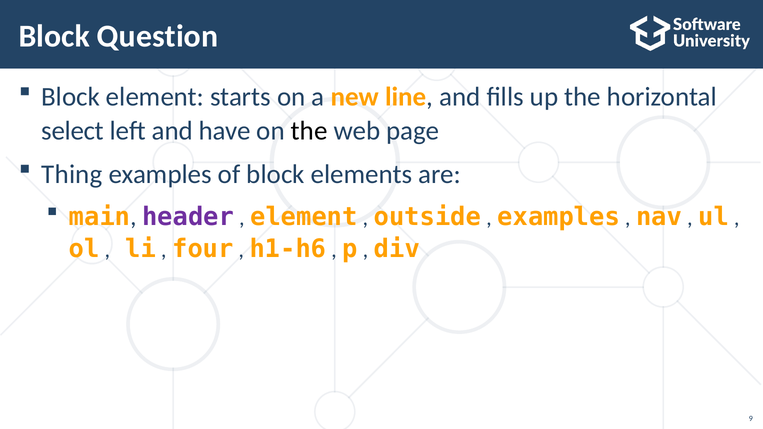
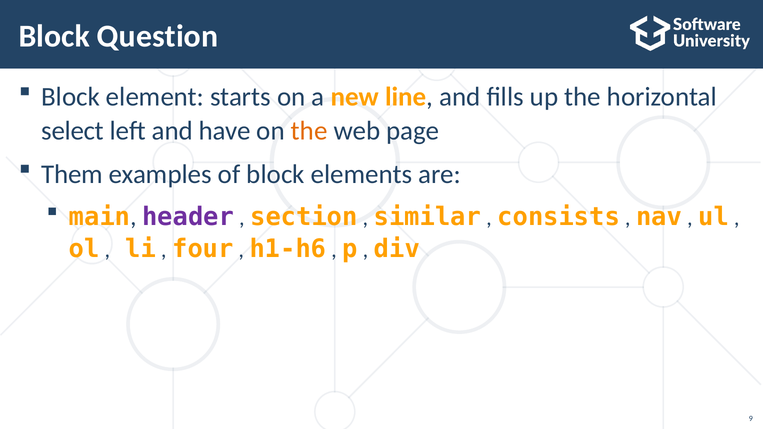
the at (309, 131) colour: black -> orange
Thing: Thing -> Them
element at (304, 217): element -> section
outside: outside -> similar
examples at (559, 217): examples -> consists
